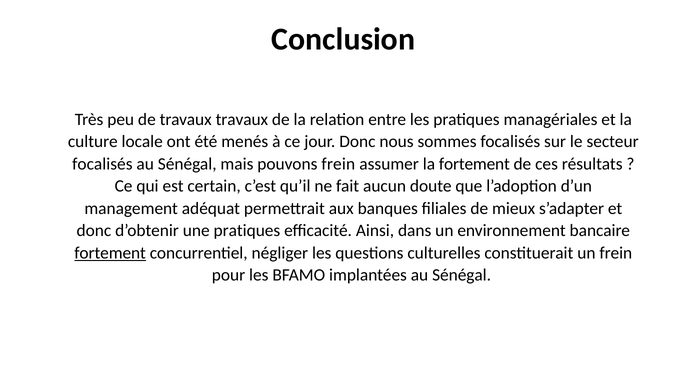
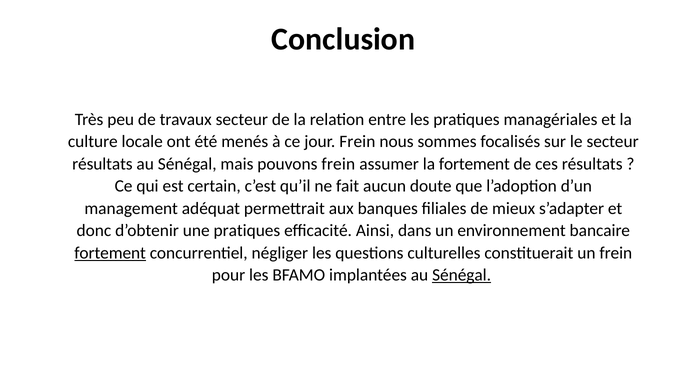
travaux travaux: travaux -> secteur
jour Donc: Donc -> Frein
focalisés at (102, 164): focalisés -> résultats
Sénégal at (462, 276) underline: none -> present
